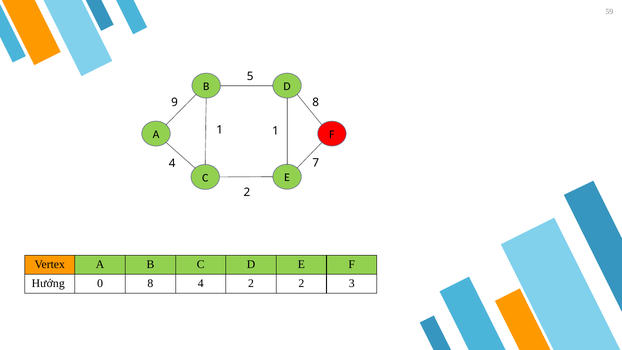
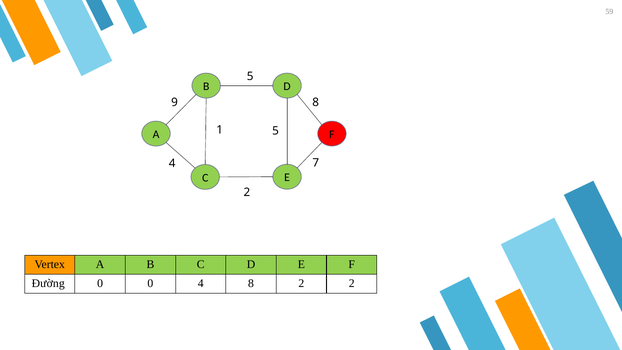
1 at (275, 131): 1 -> 5
Hướng: Hướng -> Đường
0 8: 8 -> 0
2 at (251, 283): 2 -> 8
2 3: 3 -> 2
